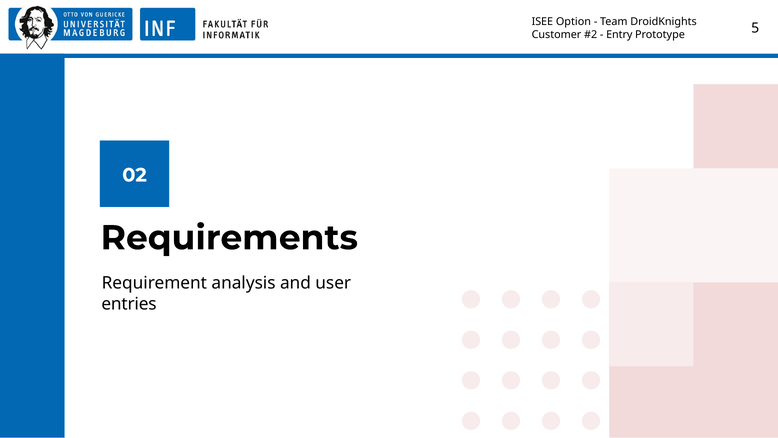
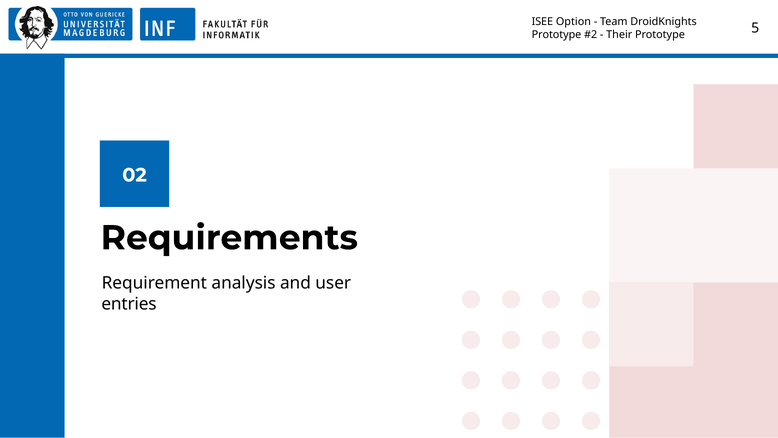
Customer at (556, 34): Customer -> Prototype
Entry: Entry -> Their
